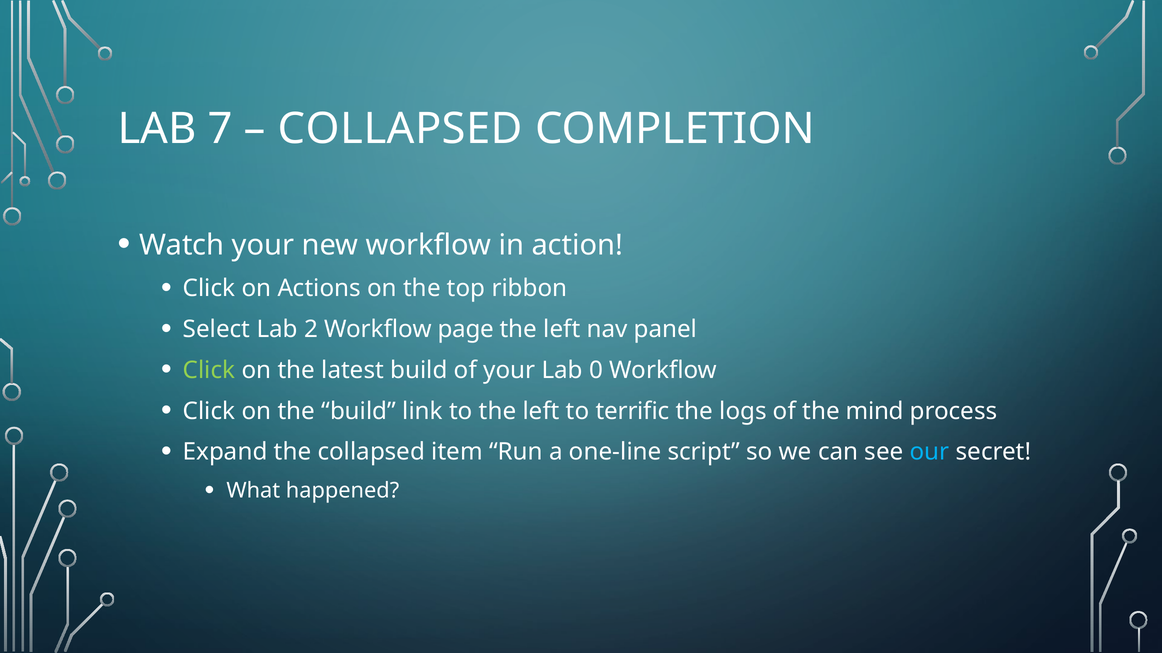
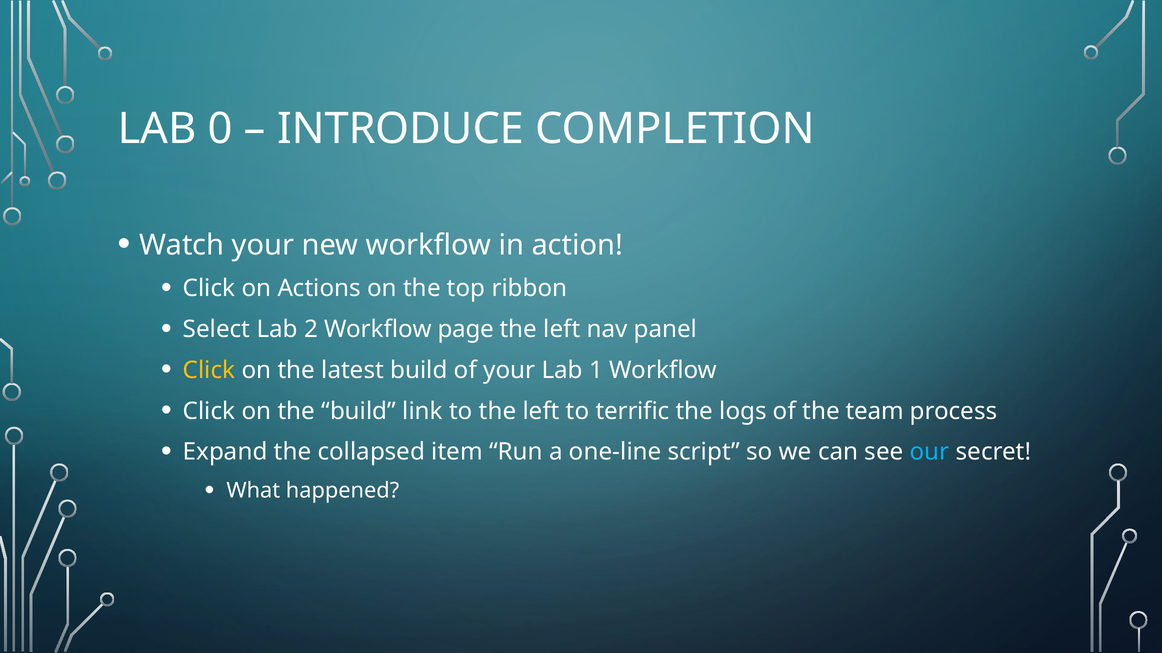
7: 7 -> 0
COLLAPSED at (400, 129): COLLAPSED -> INTRODUCE
Click at (209, 371) colour: light green -> yellow
0: 0 -> 1
mind: mind -> team
